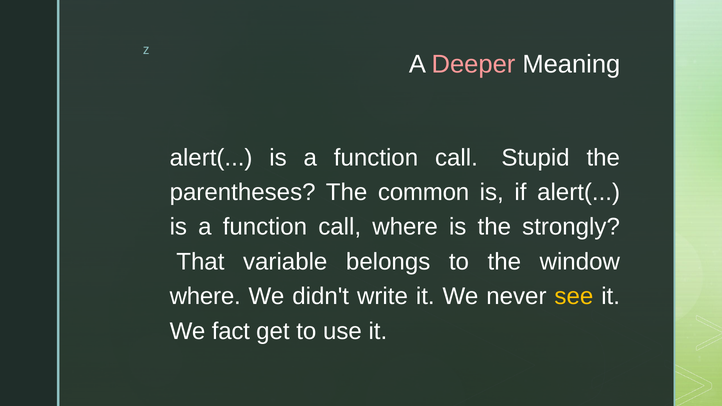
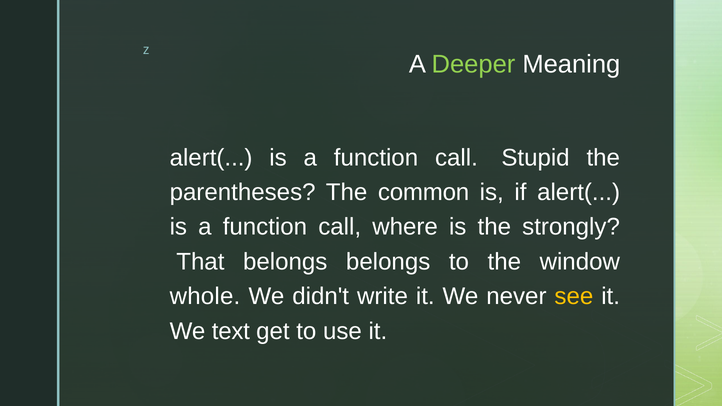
Deeper colour: pink -> light green
That variable: variable -> belongs
where at (205, 296): where -> whole
fact: fact -> text
